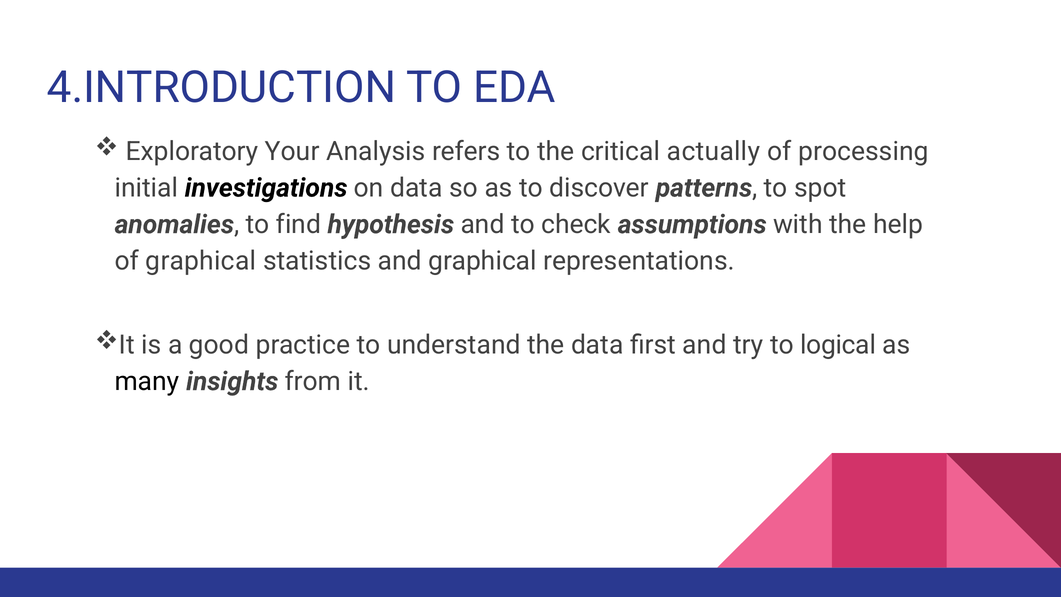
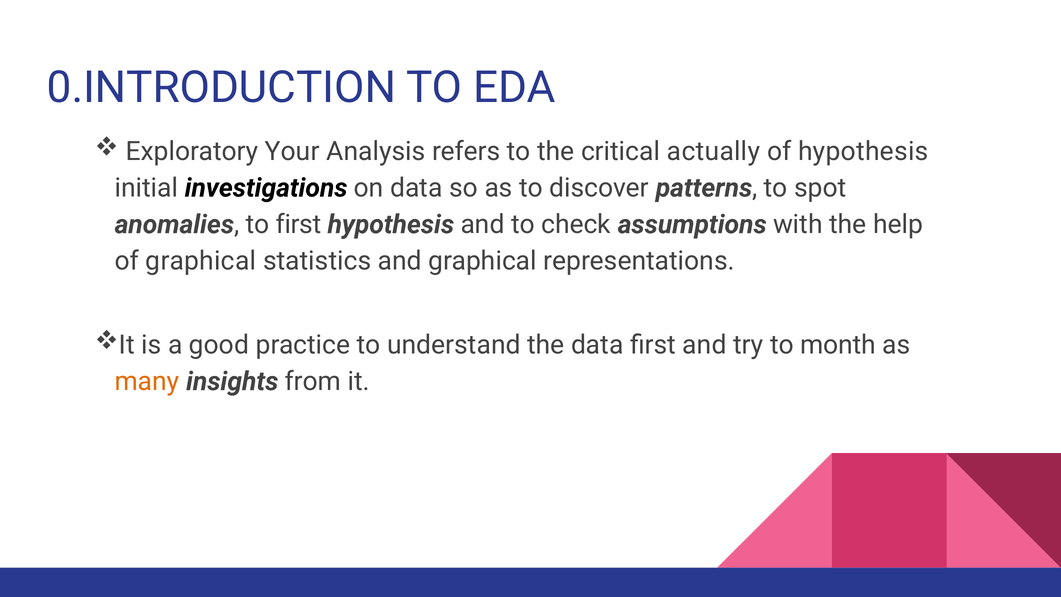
4.INTRODUCTION: 4.INTRODUCTION -> 0.INTRODUCTION
of processing: processing -> hypothesis
to find: find -> first
logical: logical -> month
many colour: black -> orange
